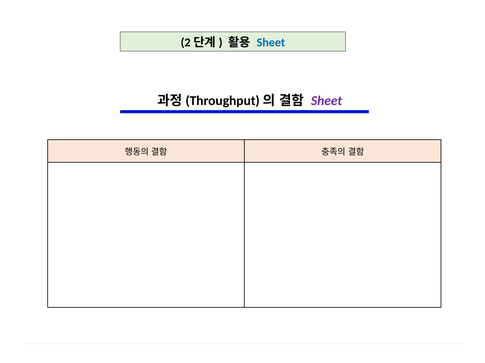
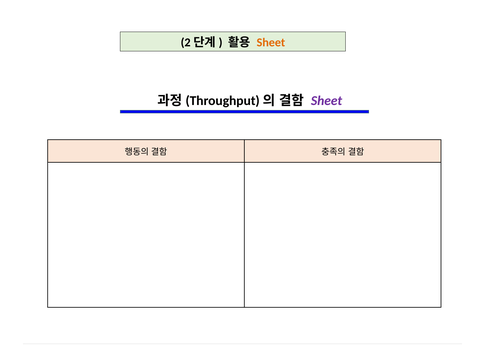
Sheet at (271, 42) colour: blue -> orange
